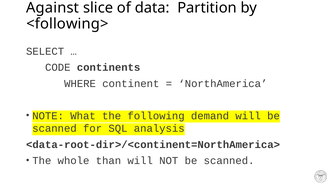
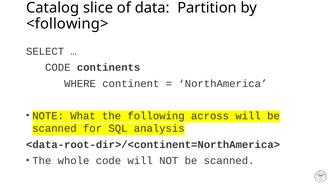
Against: Against -> Catalog
demand: demand -> across
whole than: than -> code
